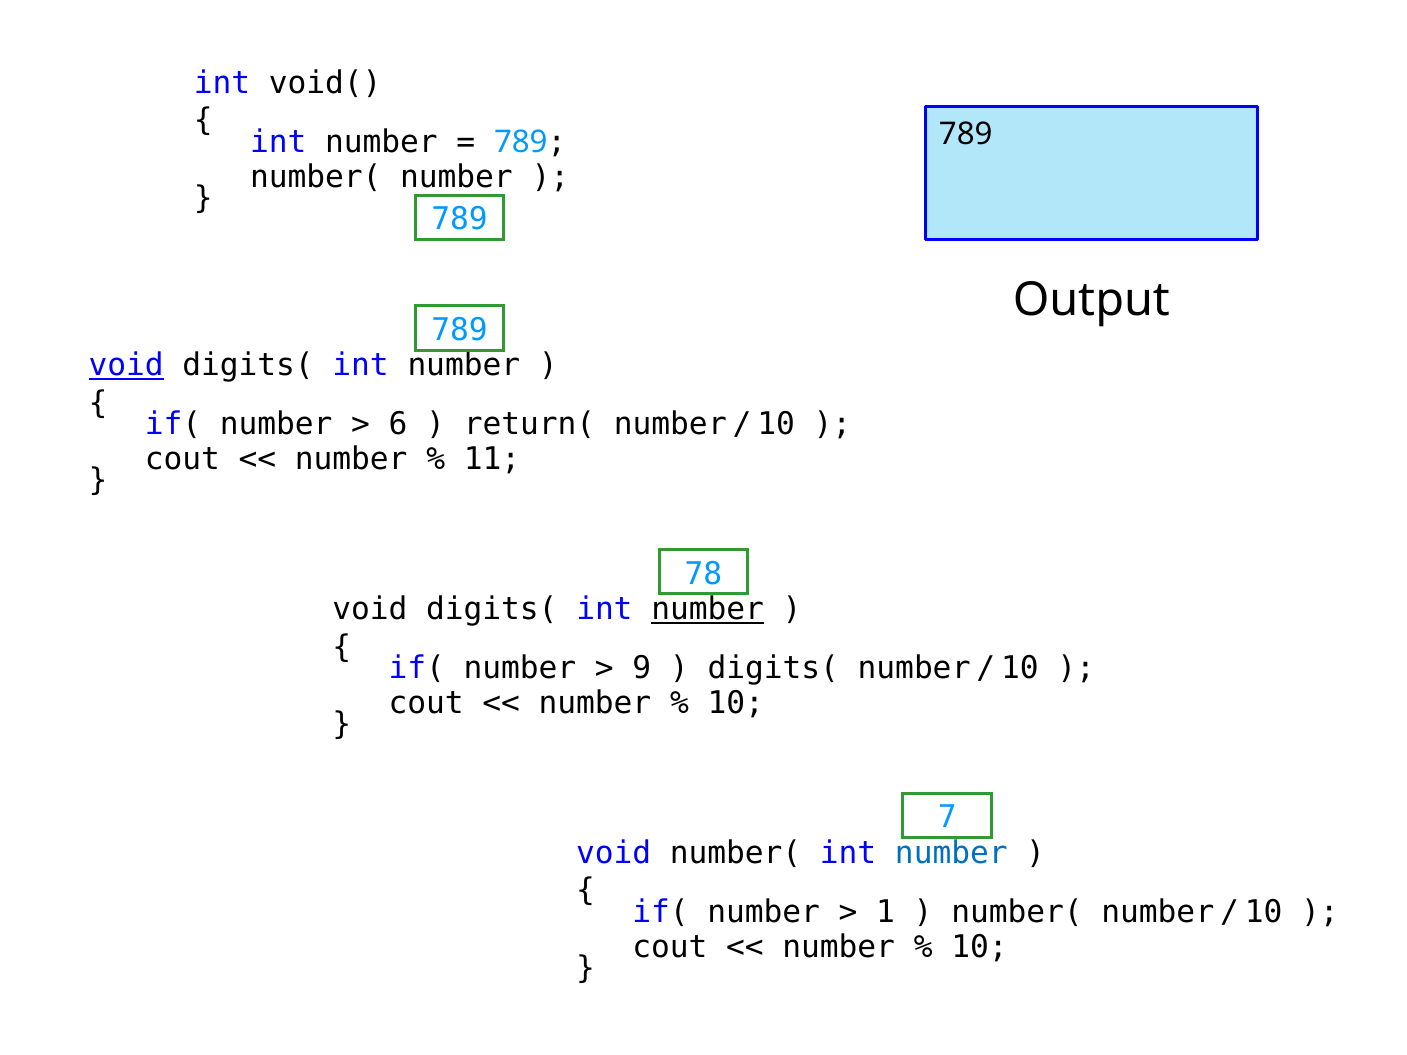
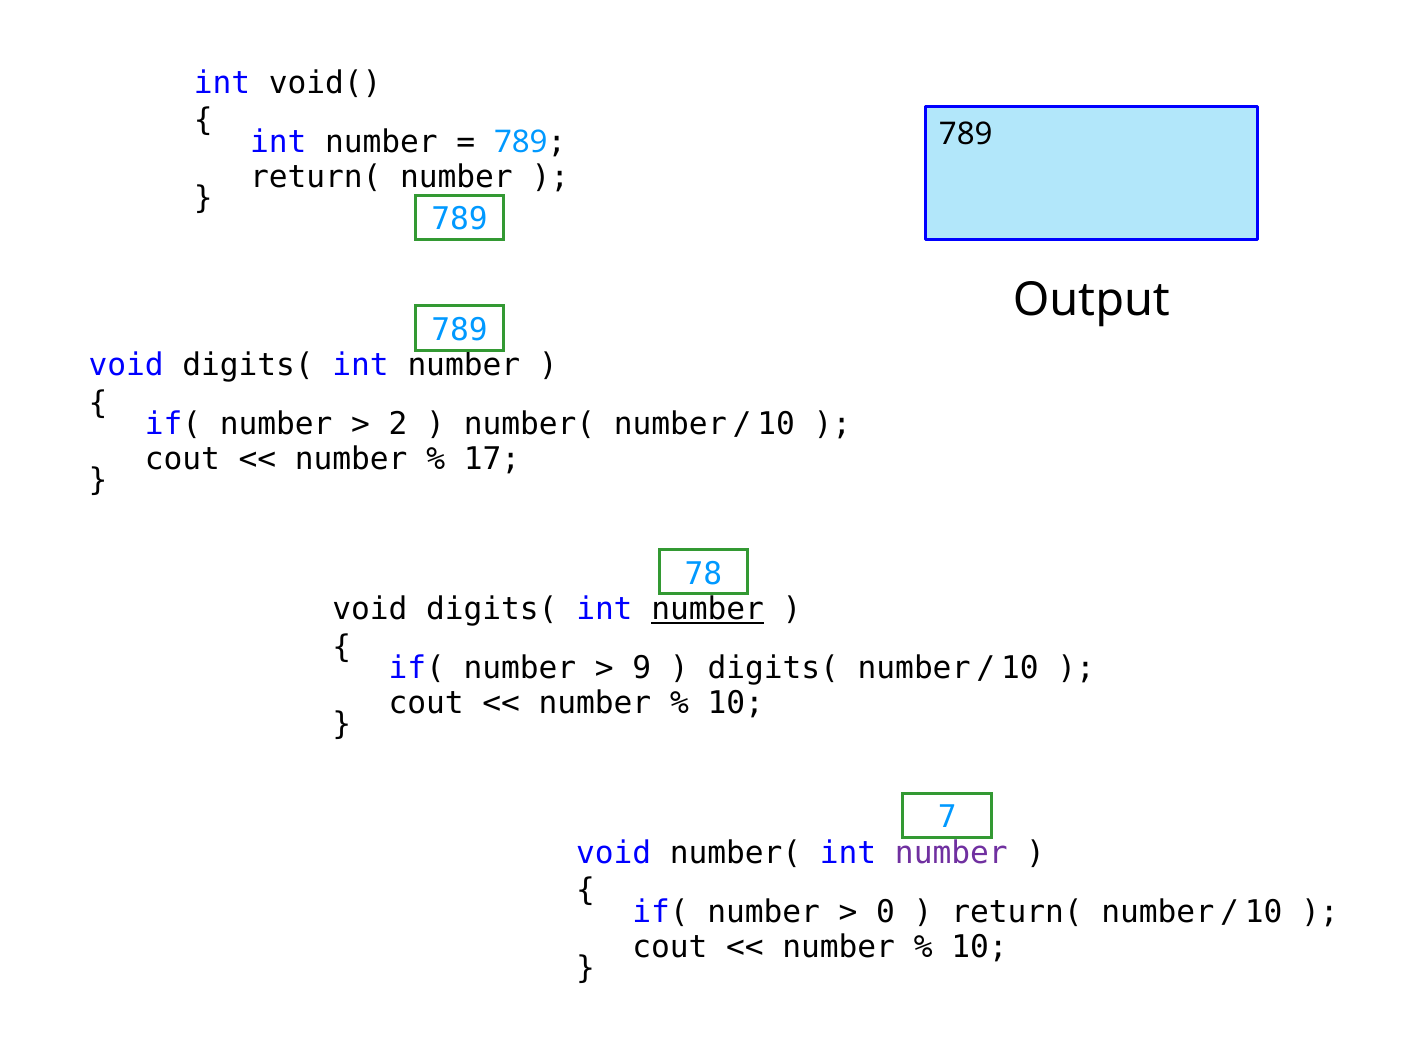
number( at (316, 177): number( -> return(
void at (126, 366) underline: present -> none
6: 6 -> 2
return( at (530, 424): return( -> number(
11: 11 -> 17
number at (951, 853) colour: blue -> purple
1: 1 -> 0
number( at (1017, 912): number( -> return(
